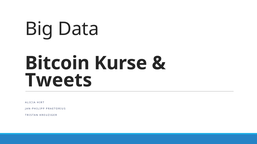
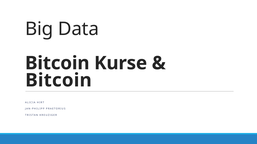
Tweets at (59, 81): Tweets -> Bitcoin
